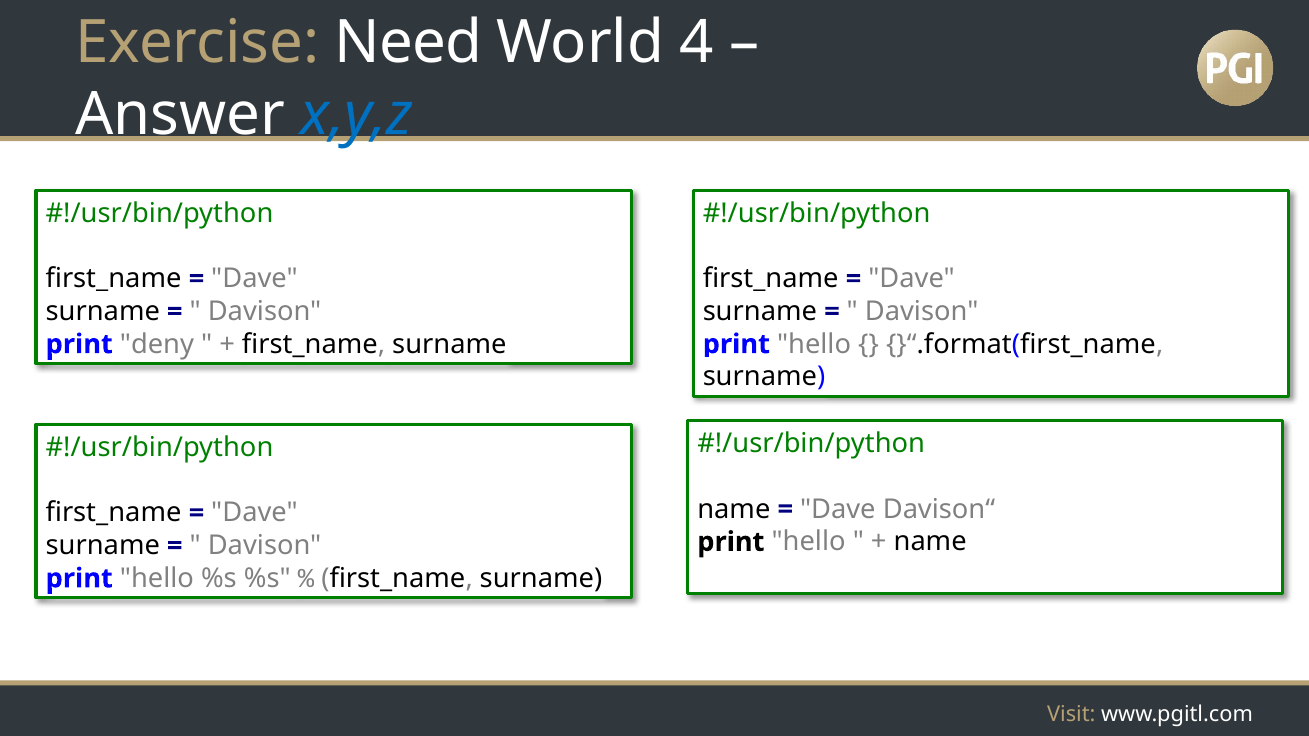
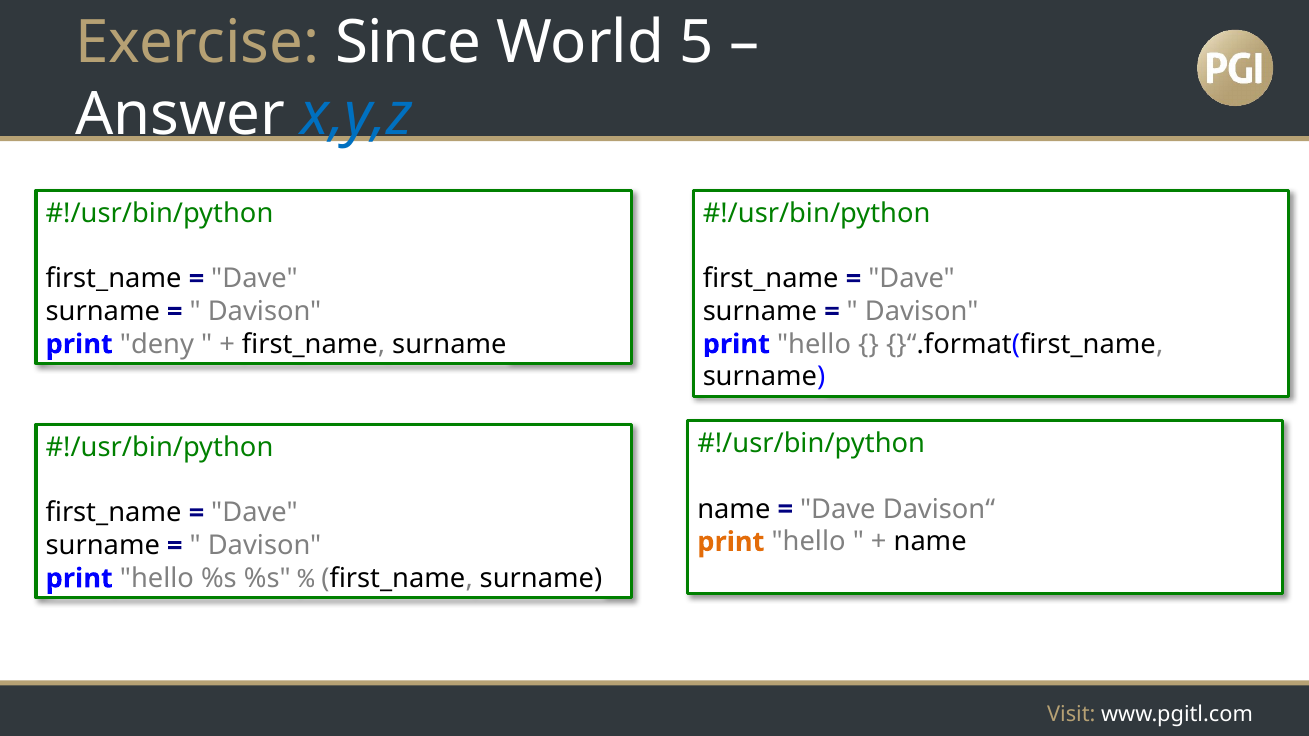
Need: Need -> Since
4: 4 -> 5
print at (731, 542) colour: black -> orange
